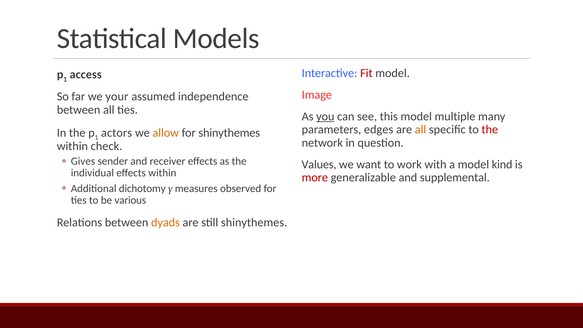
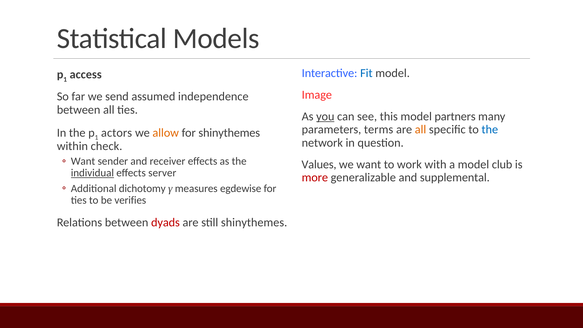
Fit colour: red -> blue
your: your -> send
multiple: multiple -> partners
edges: edges -> terms
the at (490, 130) colour: red -> blue
Gives at (83, 161): Gives -> Want
kind: kind -> club
individual underline: none -> present
effects within: within -> server
observed: observed -> egdewise
various: various -> verifies
dyads colour: orange -> red
